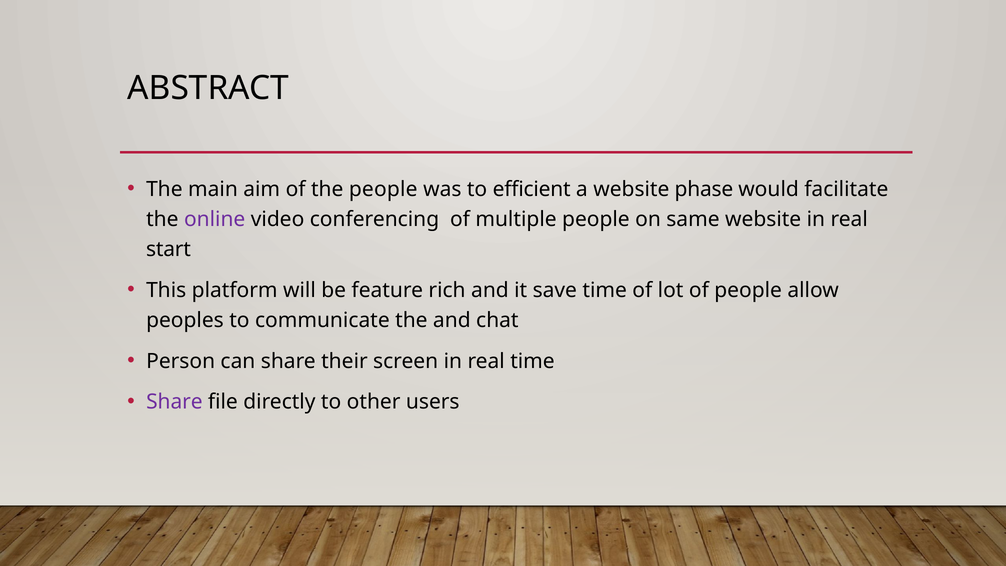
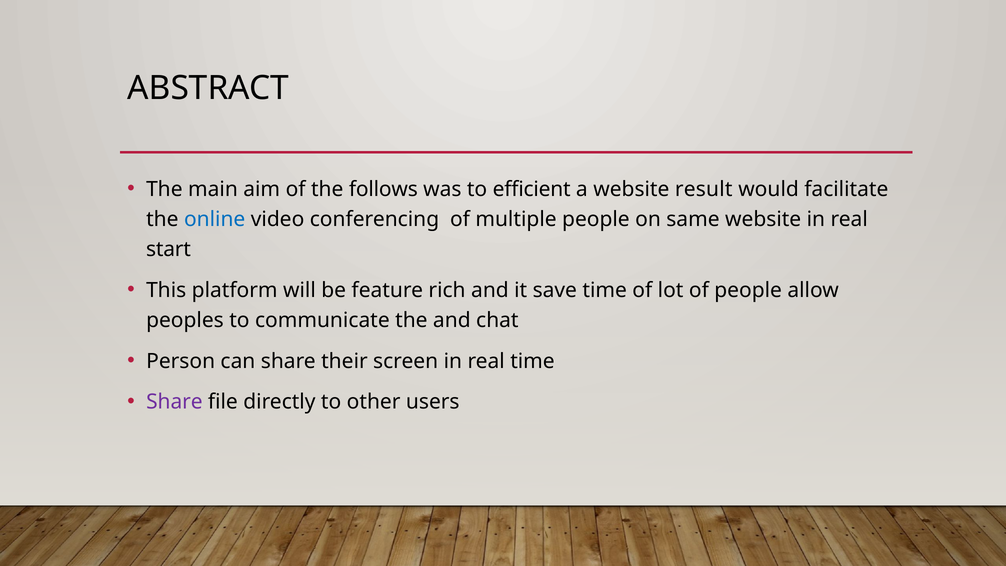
the people: people -> follows
phase: phase -> result
online colour: purple -> blue
